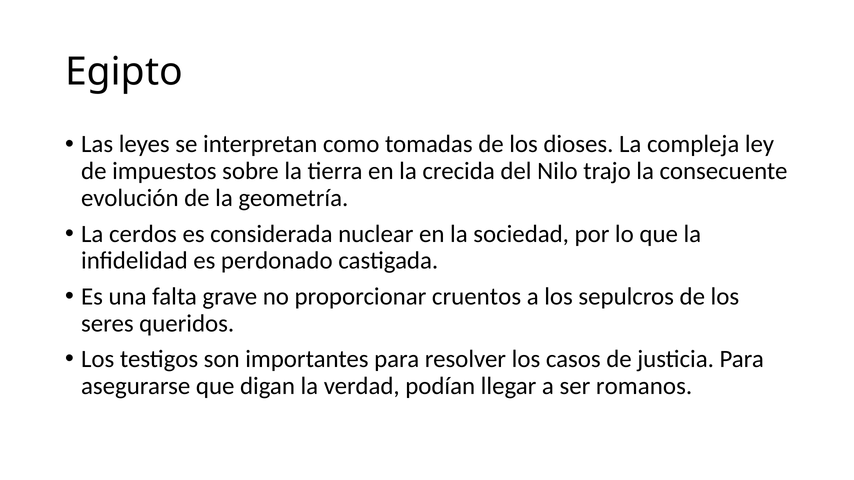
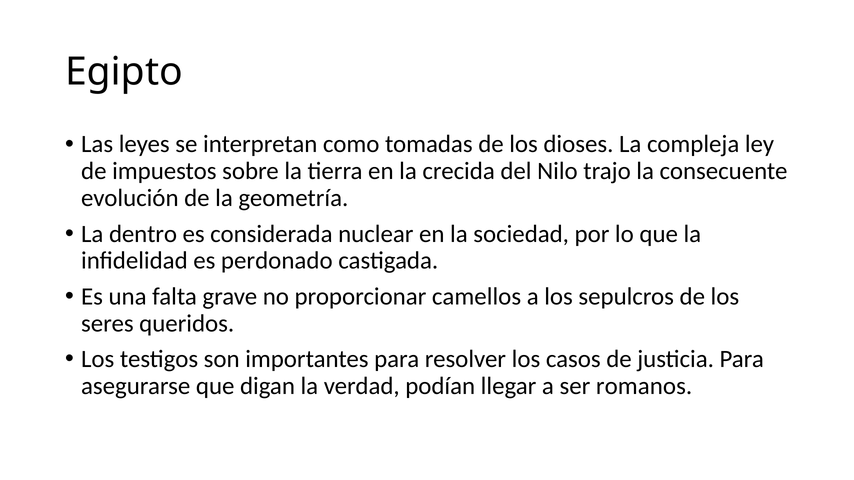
cerdos: cerdos -> dentro
cruentos: cruentos -> camellos
